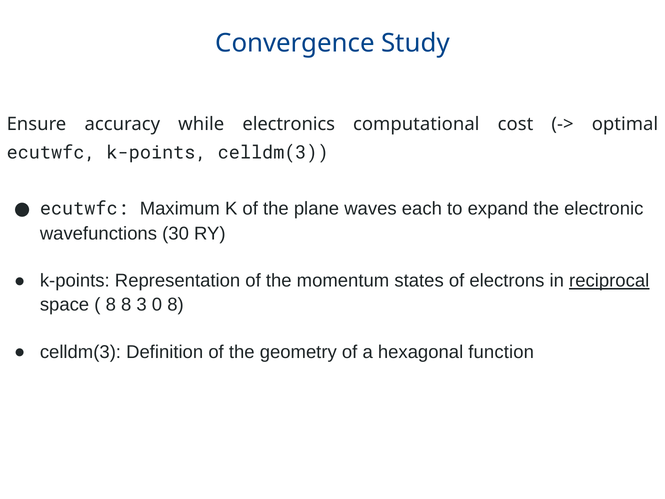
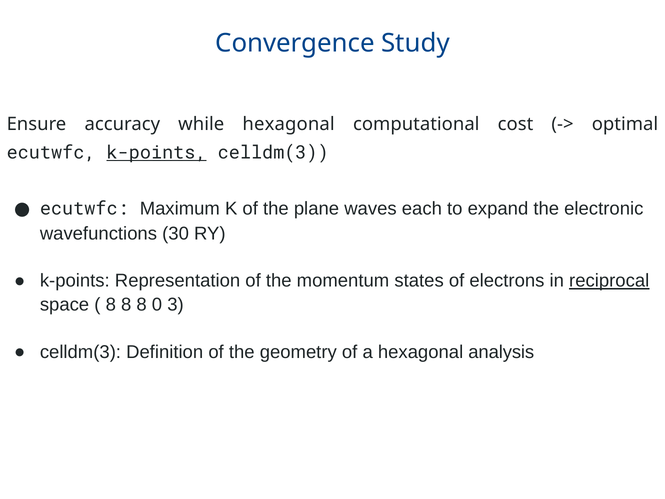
while electronics: electronics -> hexagonal
k-points at (157, 152) underline: none -> present
8 8 3: 3 -> 8
0 8: 8 -> 3
function: function -> analysis
